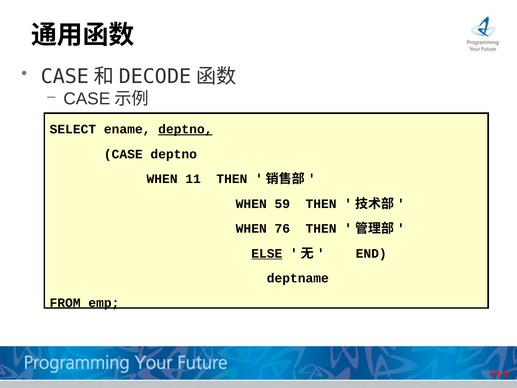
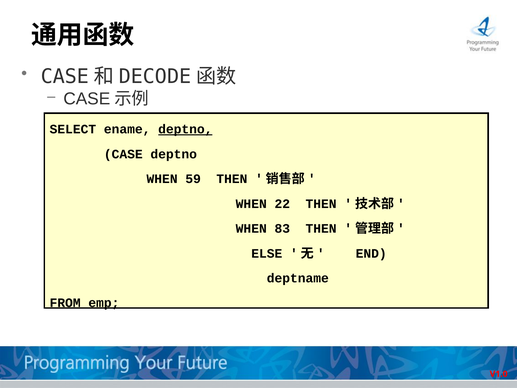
11: 11 -> 59
59: 59 -> 22
76: 76 -> 83
ELSE underline: present -> none
